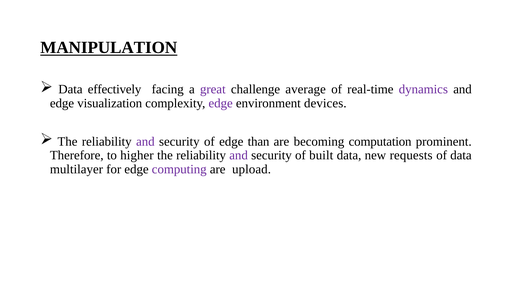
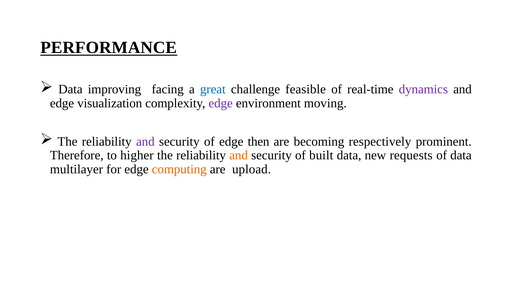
MANIPULATION: MANIPULATION -> PERFORMANCE
effectively: effectively -> improving
great colour: purple -> blue
average: average -> feasible
devices: devices -> moving
than: than -> then
computation: computation -> respectively
and at (239, 156) colour: purple -> orange
computing colour: purple -> orange
